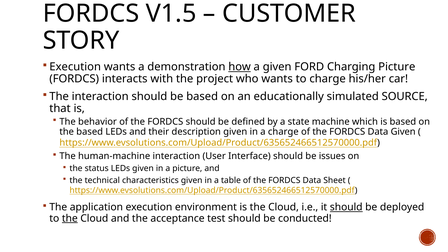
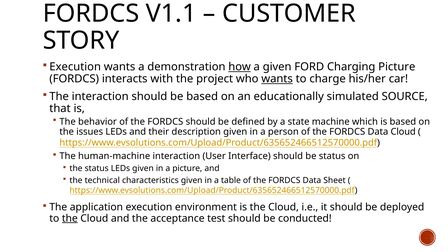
V1.5: V1.5 -> V1.1
wants at (277, 79) underline: none -> present
the based: based -> issues
a charge: charge -> person
Data Given: Given -> Cloud
be issues: issues -> status
should at (346, 207) underline: present -> none
